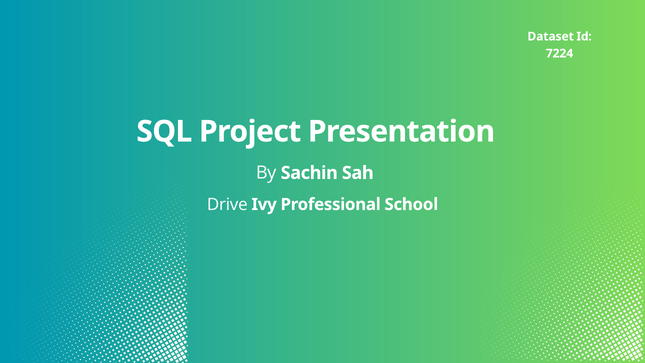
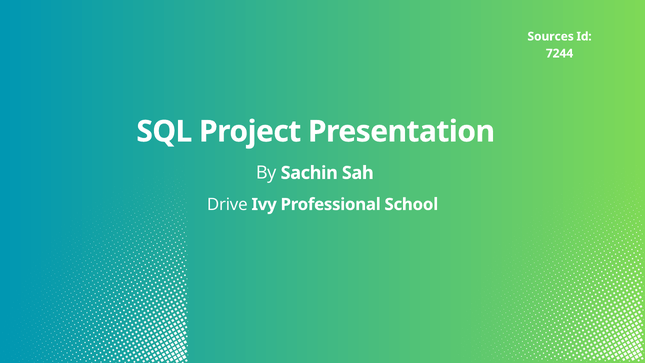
Dataset: Dataset -> Sources
7224: 7224 -> 7244
